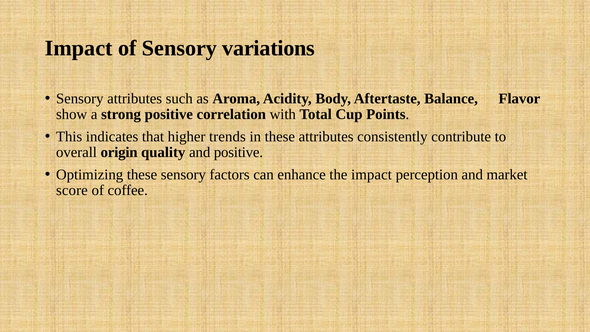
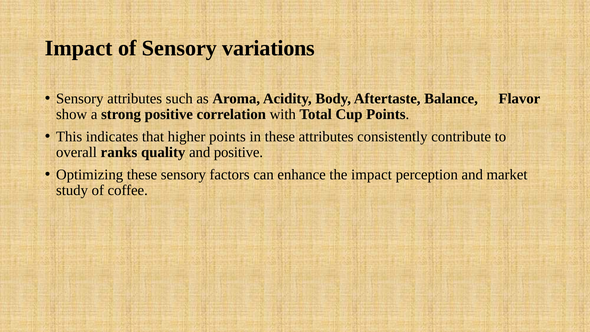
higher trends: trends -> points
origin: origin -> ranks
score: score -> study
